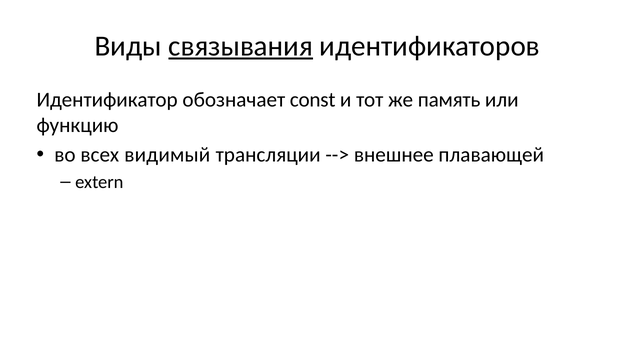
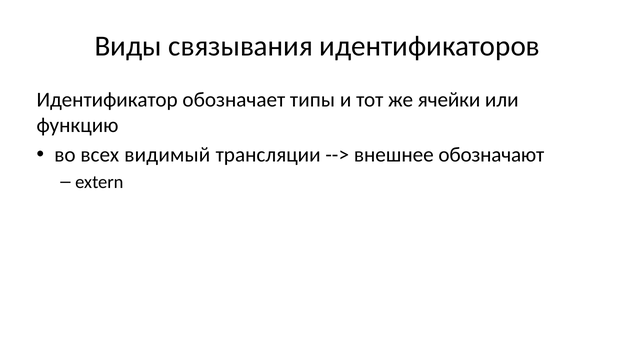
связывания underline: present -> none
const: const -> типы
память: память -> ячейки
плавающей: плавающей -> обозначают
